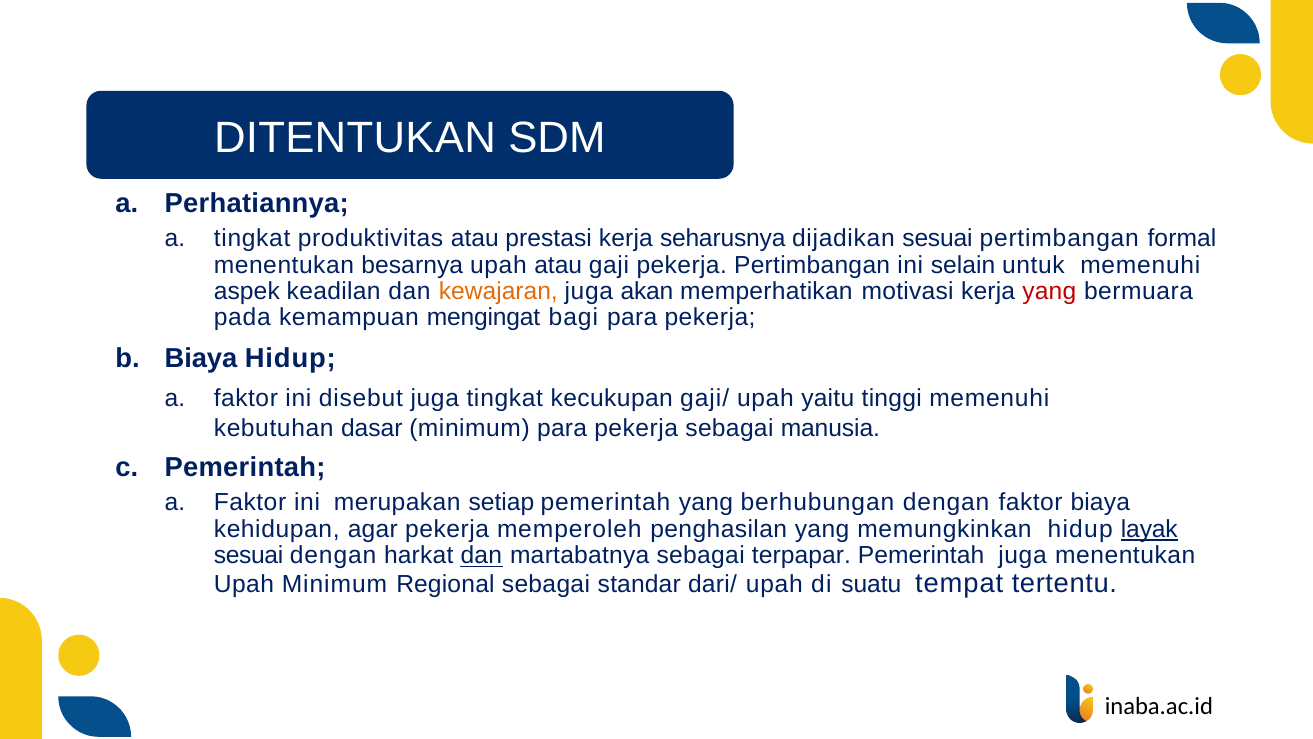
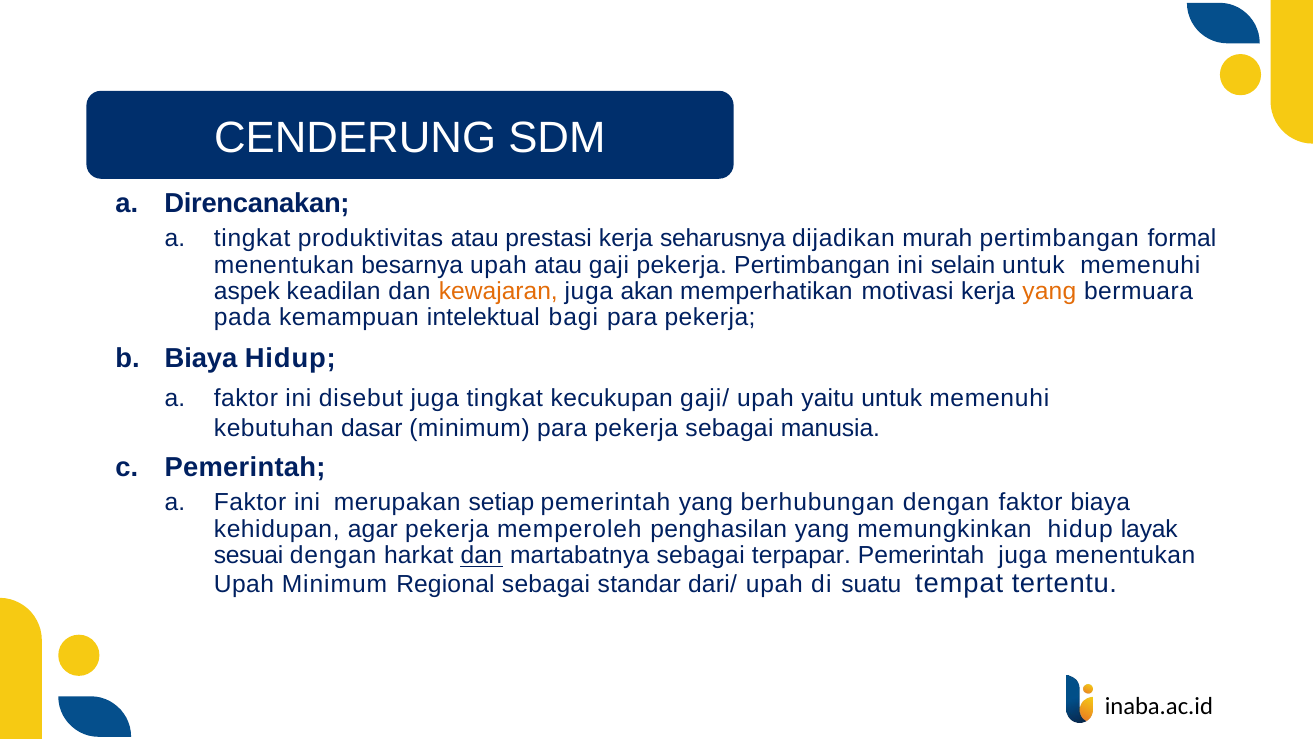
DITENTUKAN: DITENTUKAN -> CENDERUNG
Perhatiannya: Perhatiannya -> Direncanakan
dijadikan sesuai: sesuai -> murah
yang at (1049, 291) colour: red -> orange
mengingat: mengingat -> intelektual
yaitu tinggi: tinggi -> untuk
layak underline: present -> none
